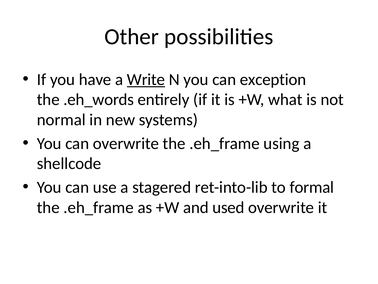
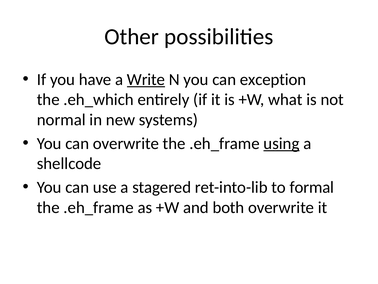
.eh_words: .eh_words -> .eh_which
using underline: none -> present
used: used -> both
